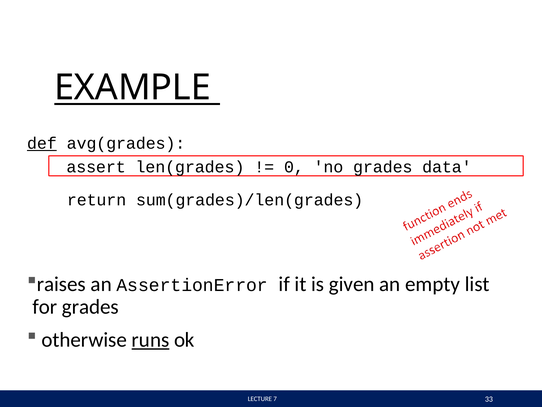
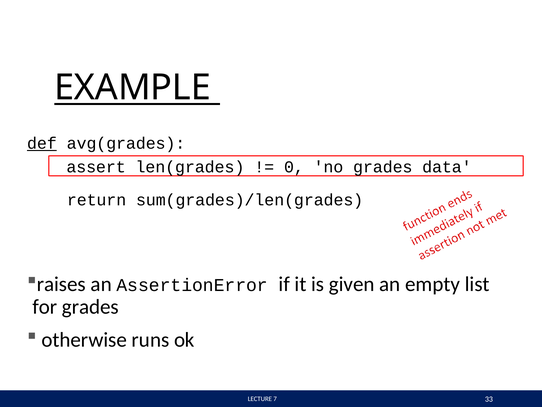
runs underline: present -> none
